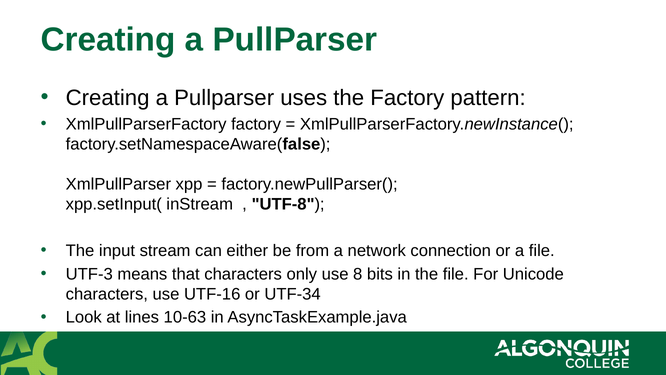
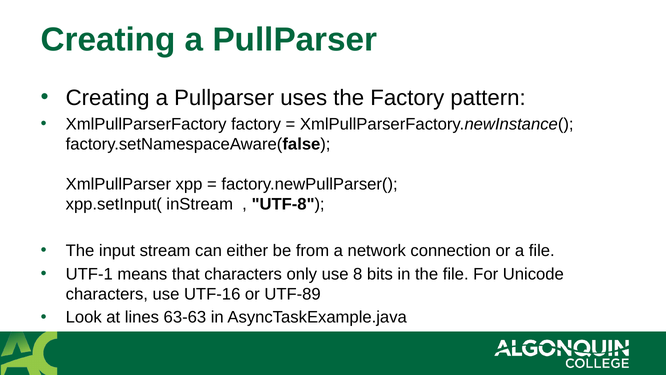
UTF-3: UTF-3 -> UTF-1
UTF-34: UTF-34 -> UTF-89
10-63: 10-63 -> 63-63
